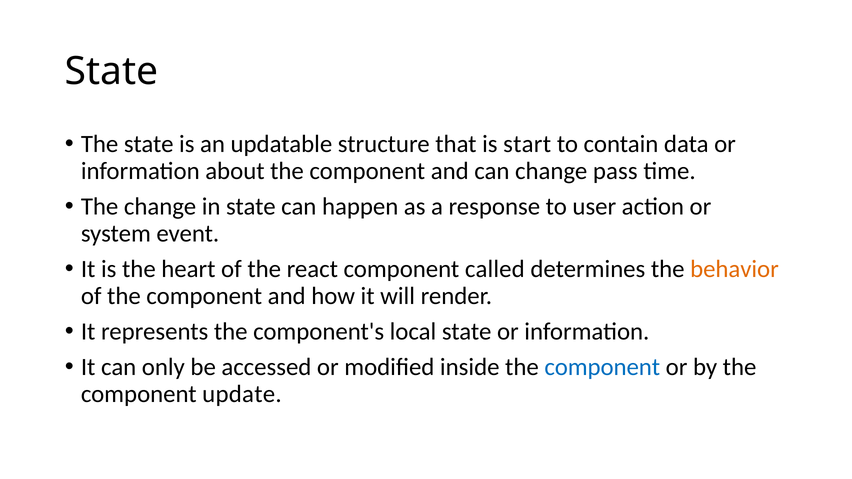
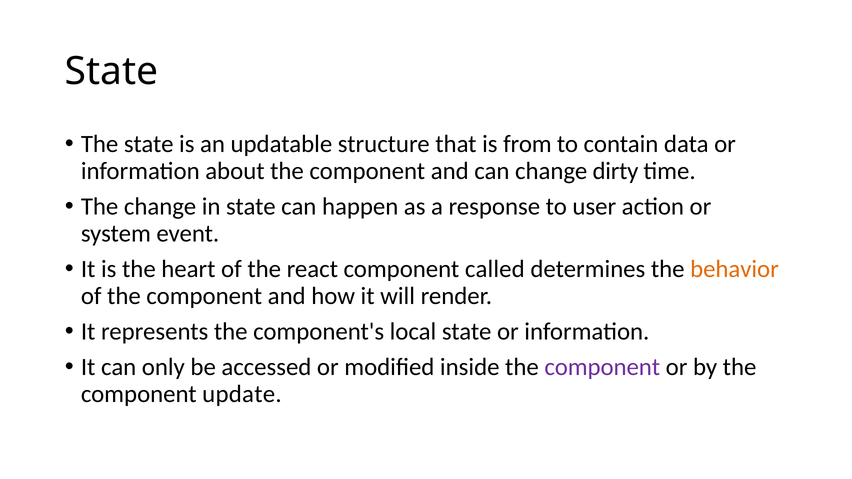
start: start -> from
pass: pass -> dirty
component at (602, 367) colour: blue -> purple
